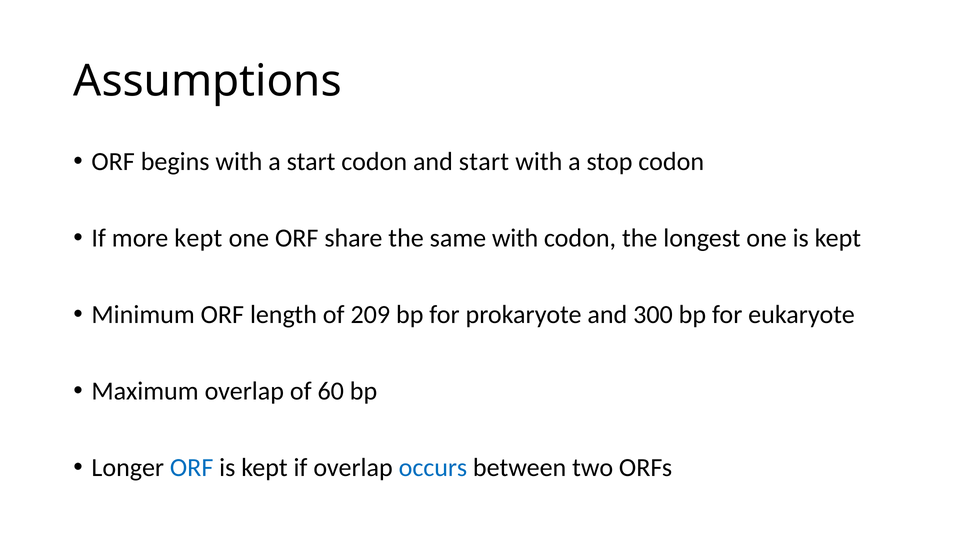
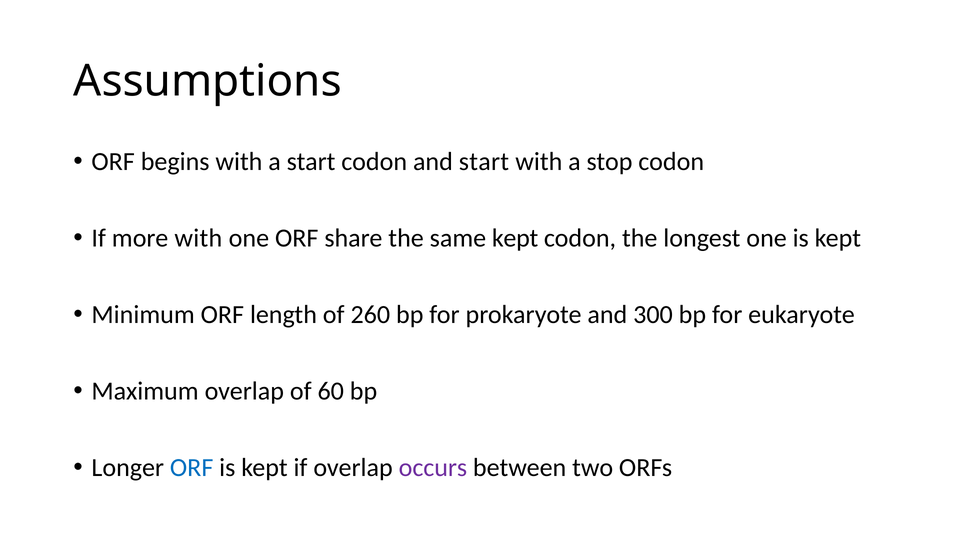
more kept: kept -> with
same with: with -> kept
209: 209 -> 260
occurs colour: blue -> purple
